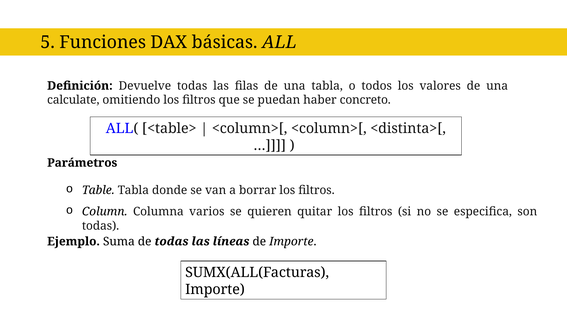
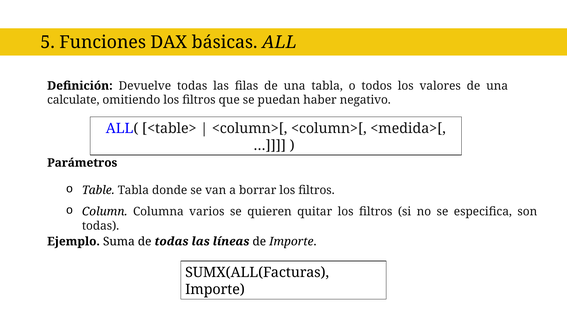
concreto: concreto -> negativo
<distinta>[: <distinta>[ -> <medida>[
